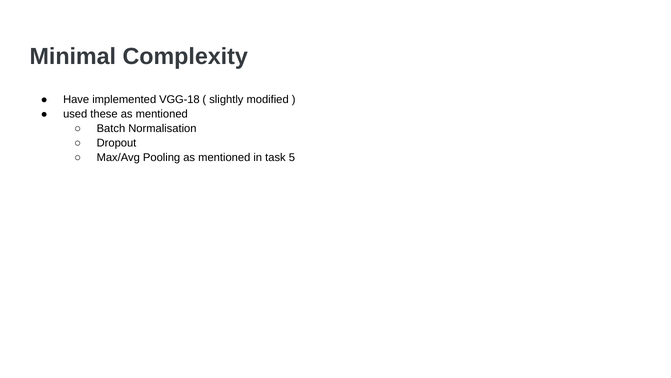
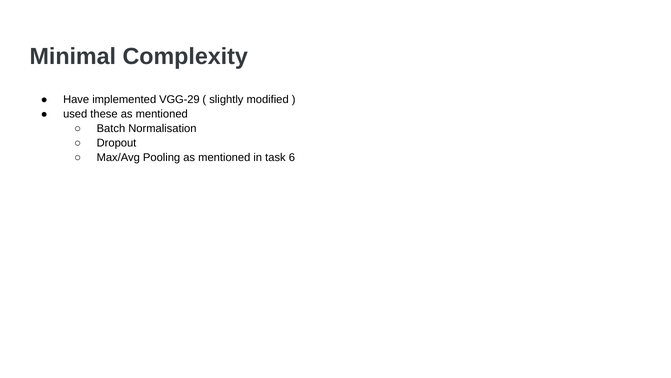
VGG-18: VGG-18 -> VGG-29
5: 5 -> 6
